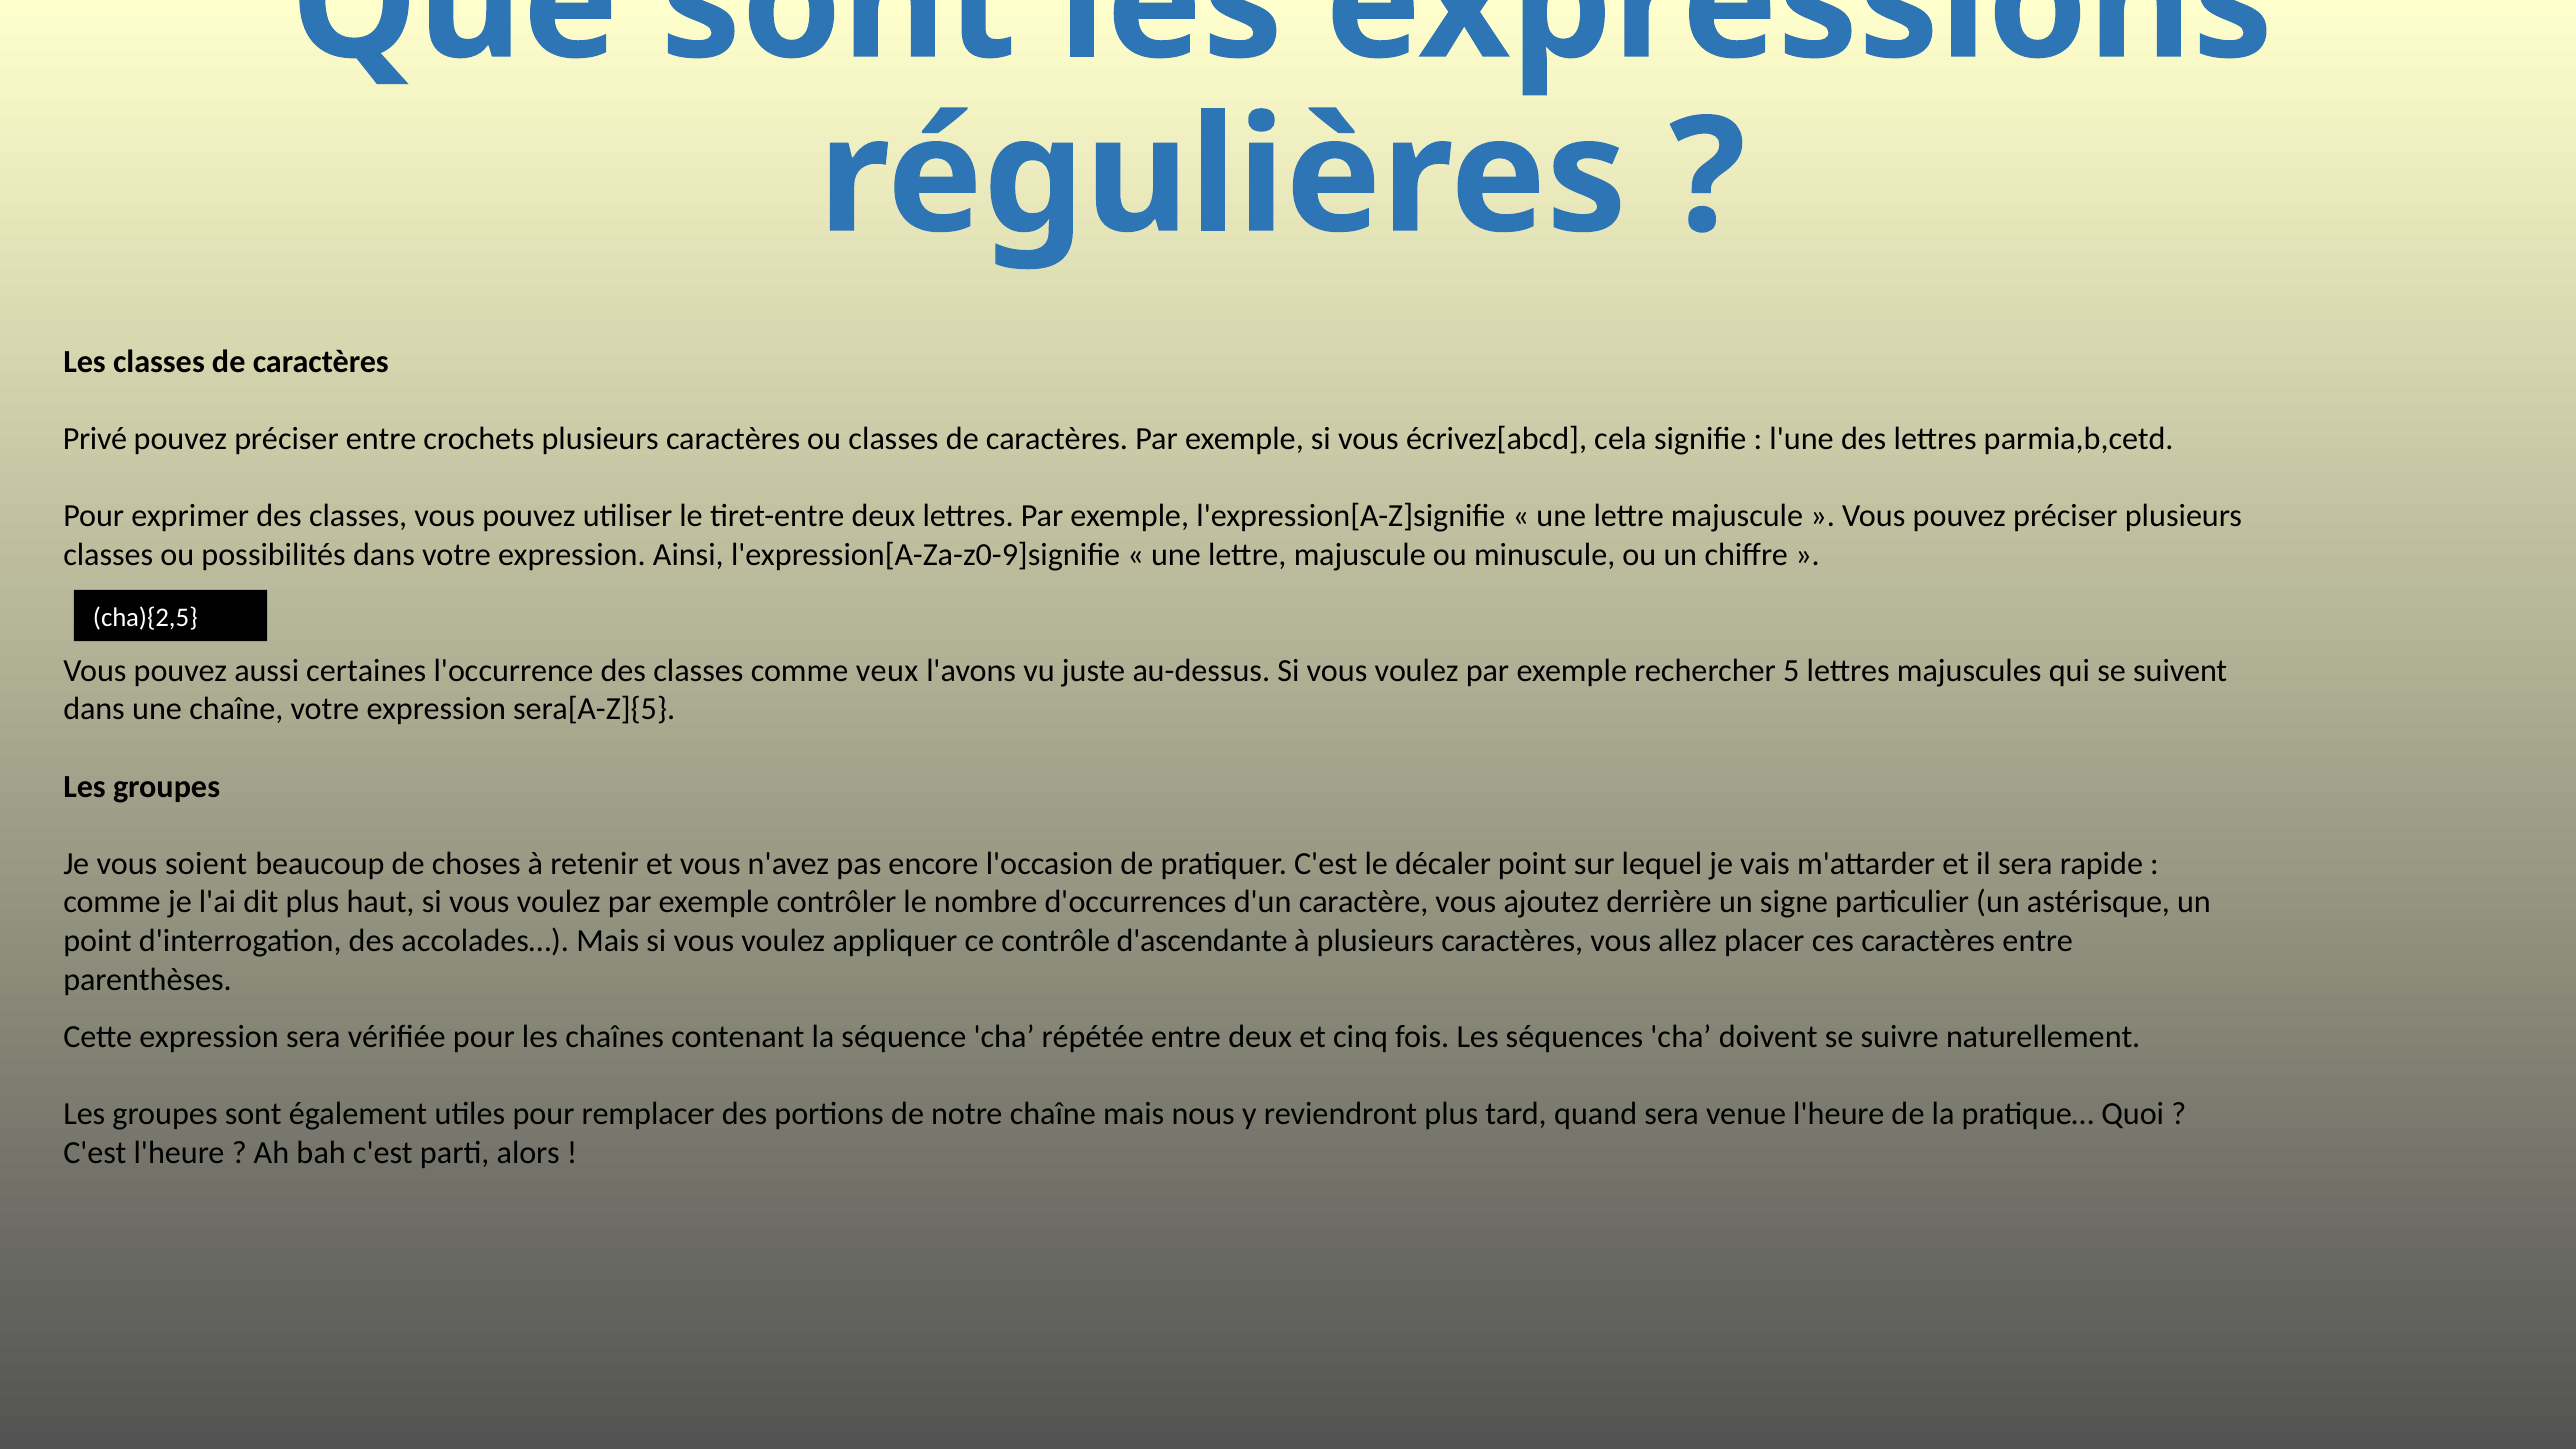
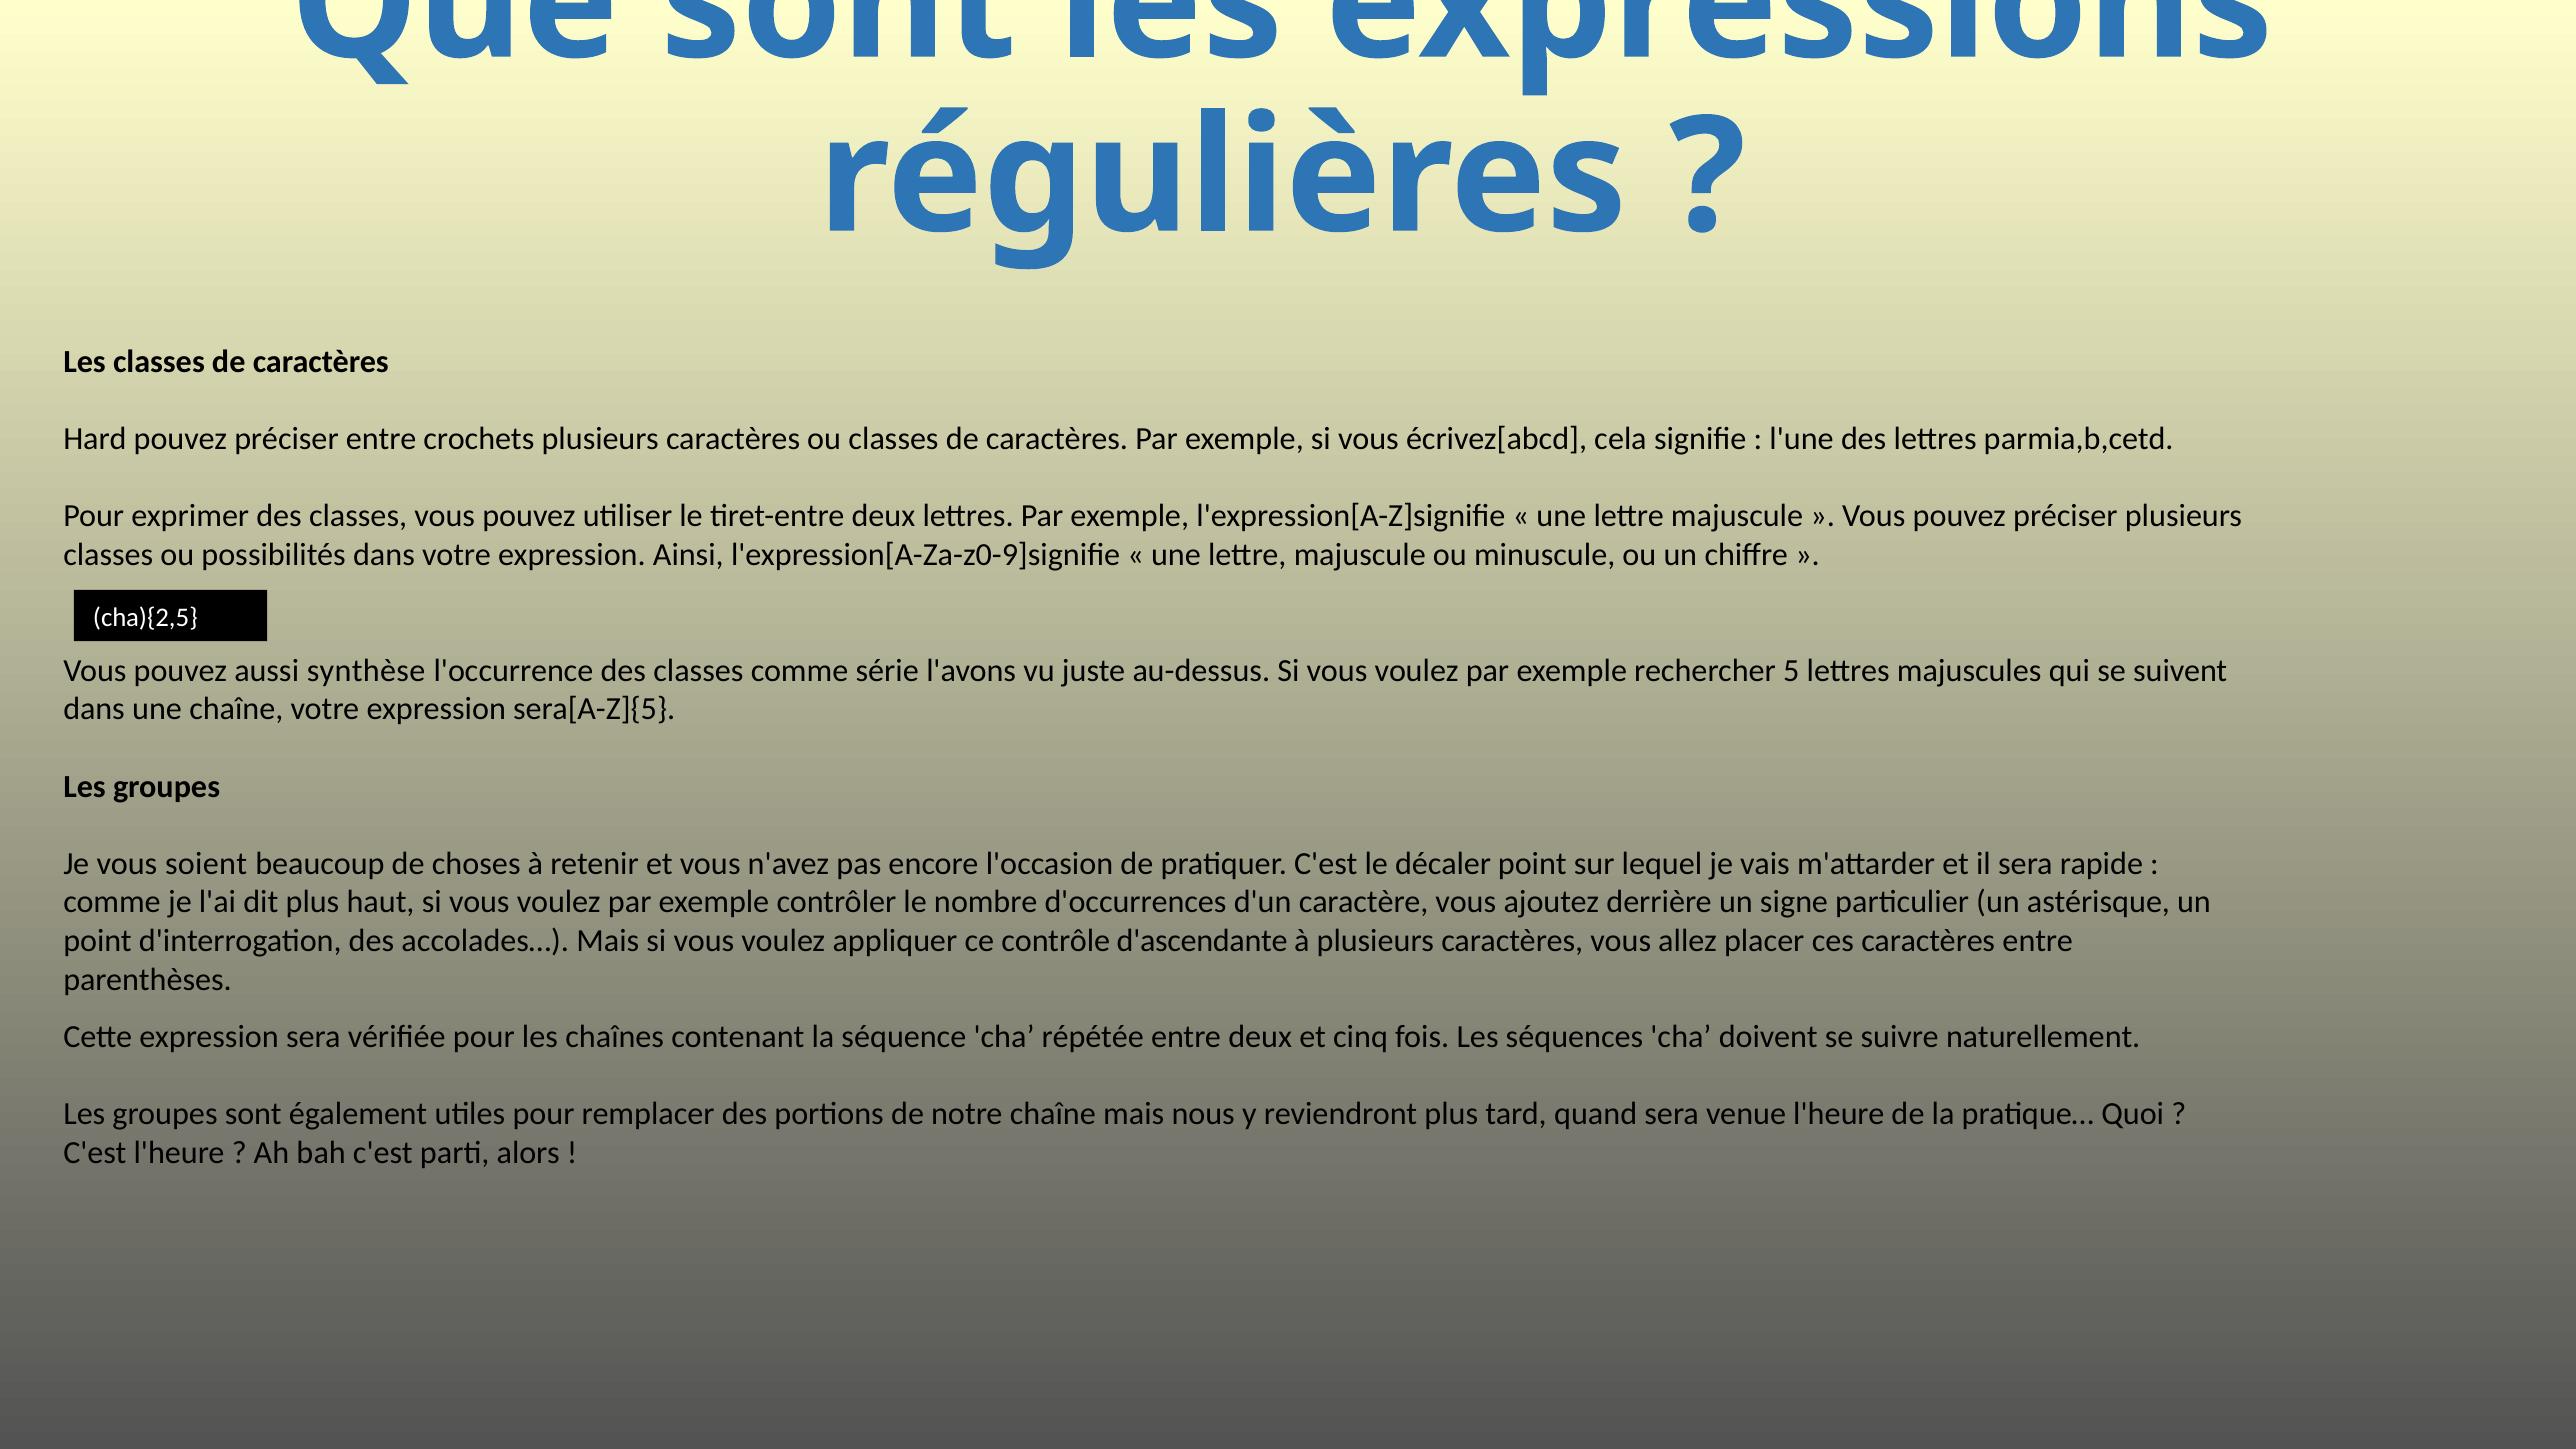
Privé: Privé -> Hard
certaines: certaines -> synthèse
veux: veux -> série
